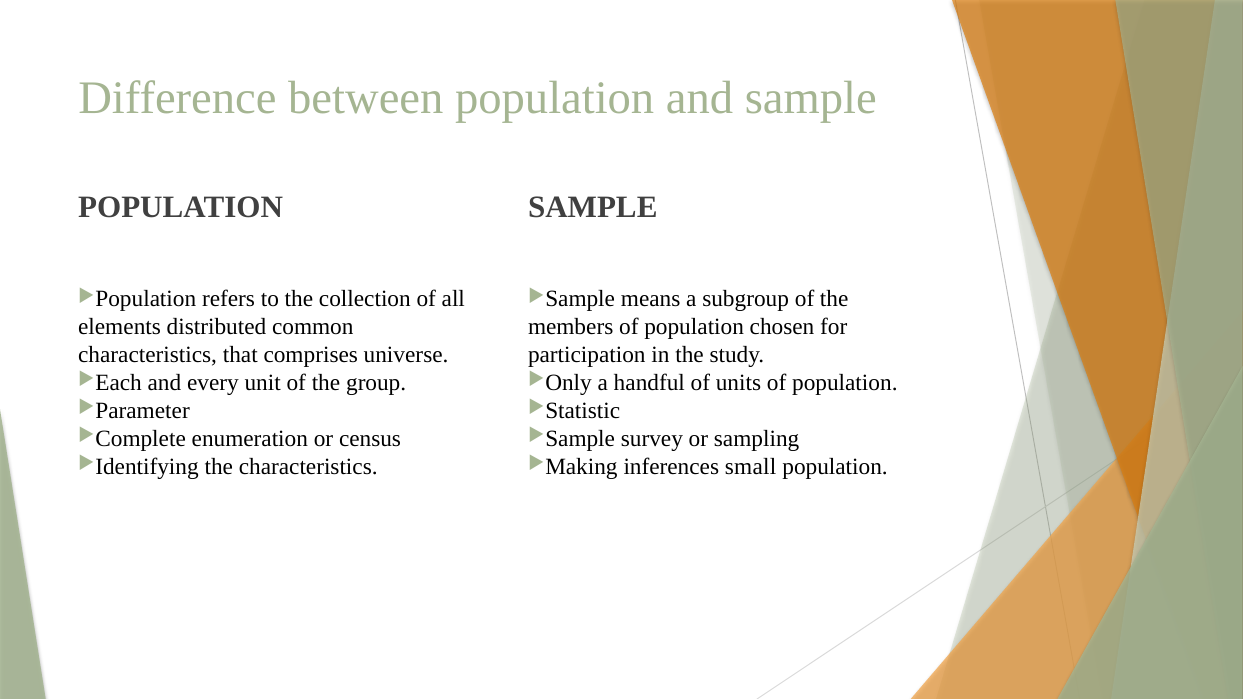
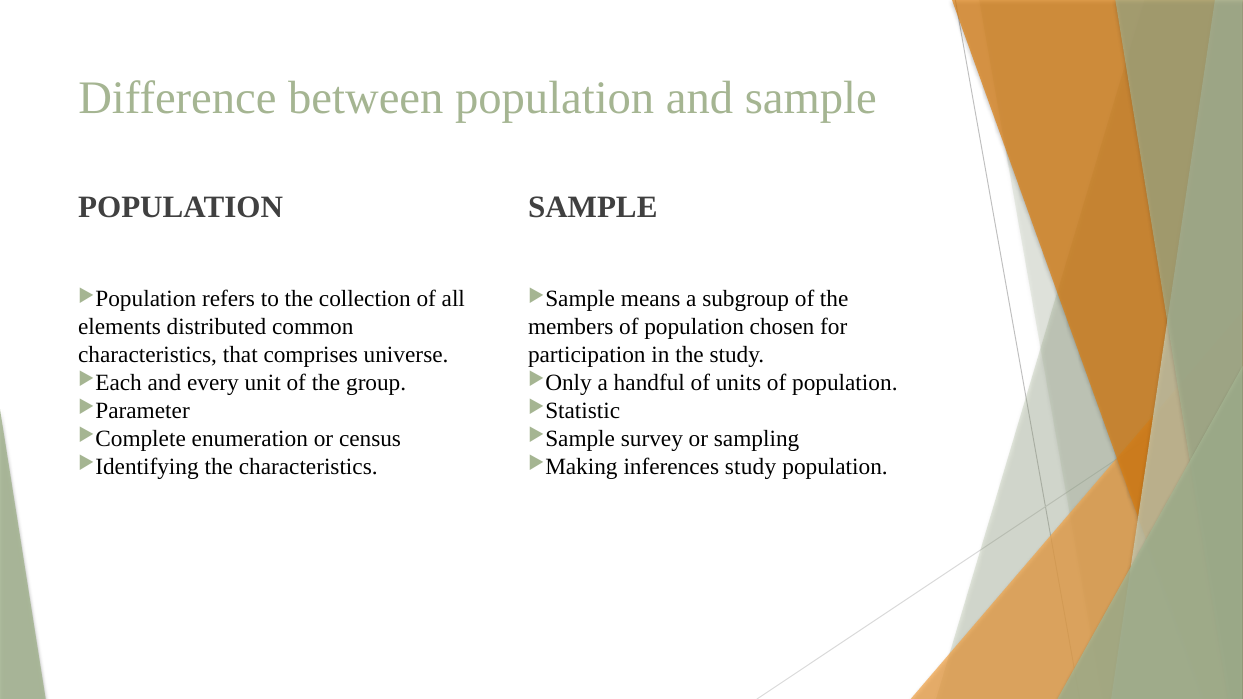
inferences small: small -> study
